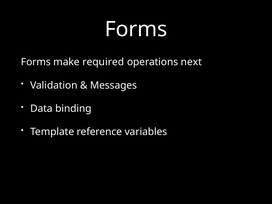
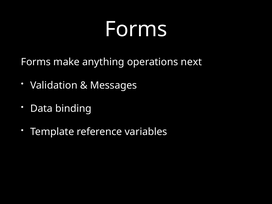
required: required -> anything
